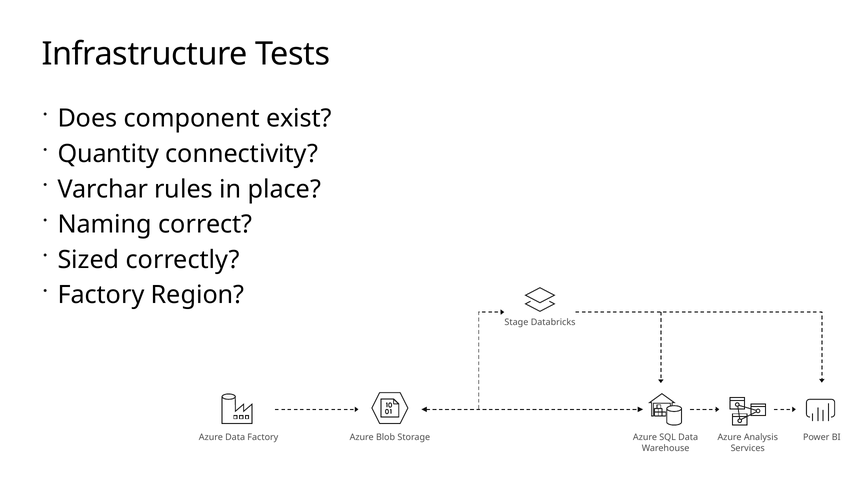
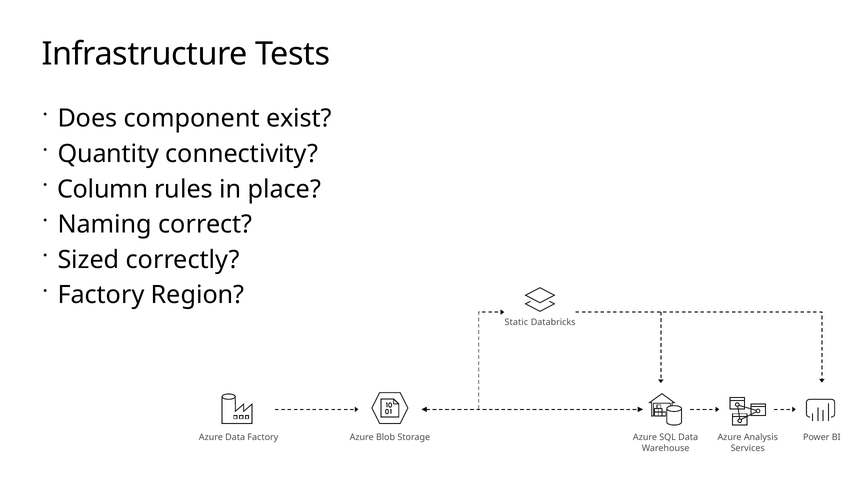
Varchar: Varchar -> Column
Stage: Stage -> Static
